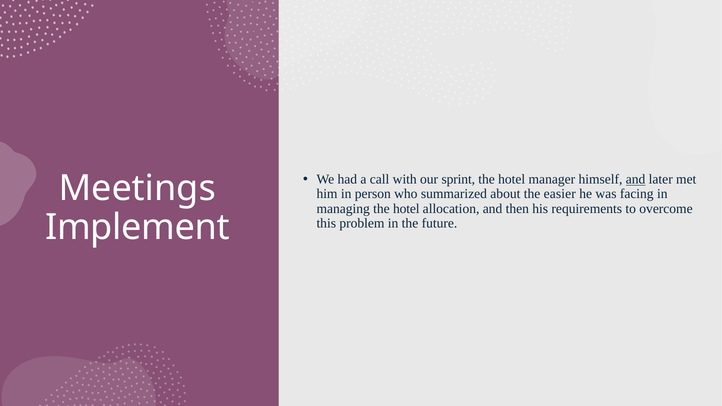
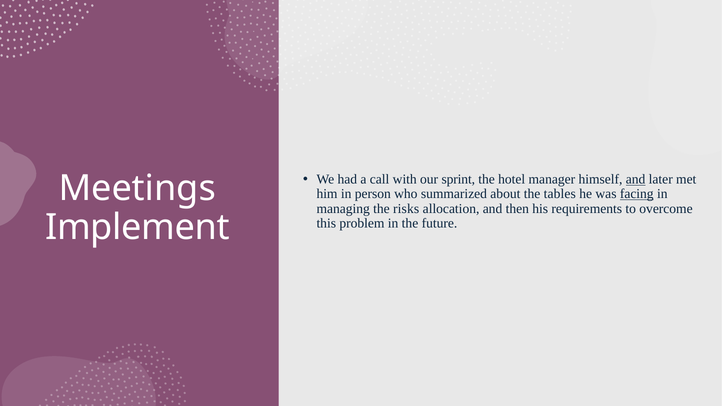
easier: easier -> tables
facing underline: none -> present
managing the hotel: hotel -> risks
